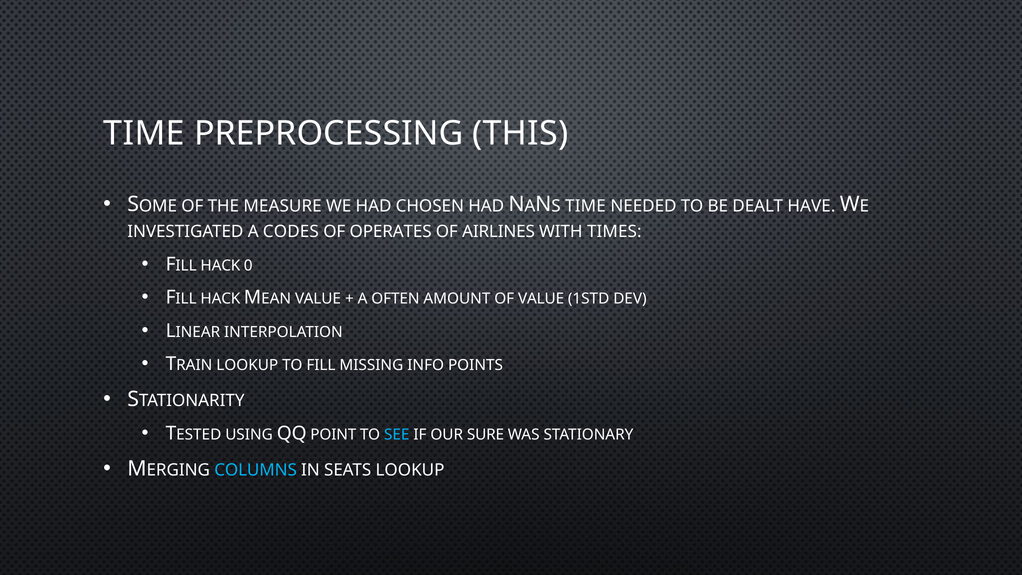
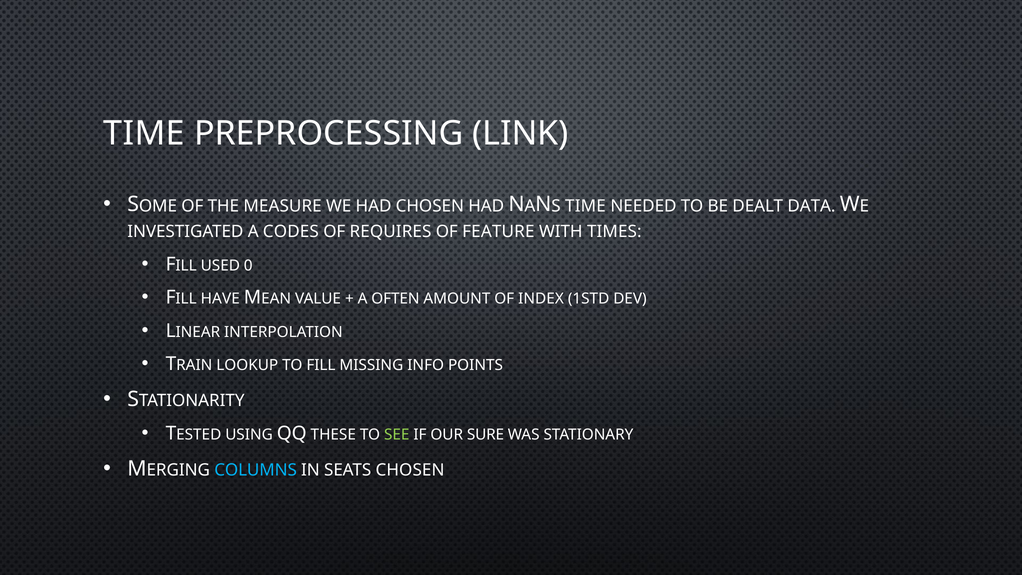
THIS: THIS -> LINK
HAVE: HAVE -> DATA
OPERATES: OPERATES -> REQUIRES
AIRLINES: AIRLINES -> FEATURE
HACK at (220, 266): HACK -> USED
HACK at (220, 299): HACK -> HAVE
OF VALUE: VALUE -> INDEX
POINT: POINT -> THESE
SEE colour: light blue -> light green
SEATS LOOKUP: LOOKUP -> CHOSEN
